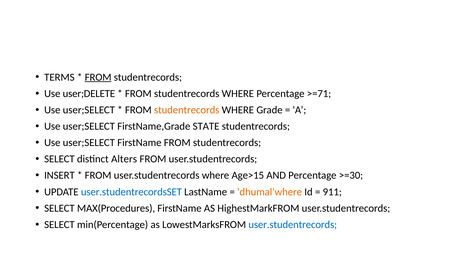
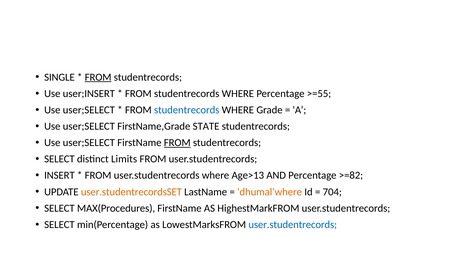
TERMS: TERMS -> SINGLE
user;DELETE: user;DELETE -> user;INSERT
>=71: >=71 -> >=55
studentrecords at (187, 110) colour: orange -> blue
FROM at (177, 142) underline: none -> present
Alters: Alters -> Limits
Age>15: Age>15 -> Age>13
>=30: >=30 -> >=82
user.studentrecordsSET colour: blue -> orange
911: 911 -> 704
